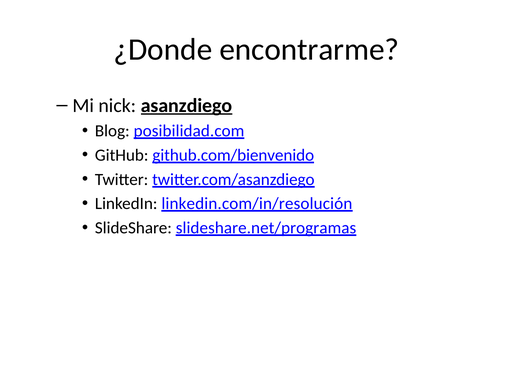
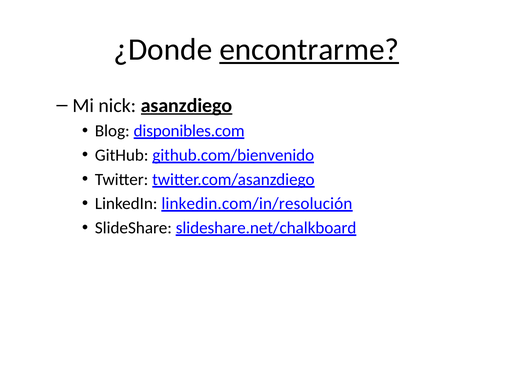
encontrarme underline: none -> present
posibilidad.com: posibilidad.com -> disponibles.com
slideshare.net/programas: slideshare.net/programas -> slideshare.net/chalkboard
